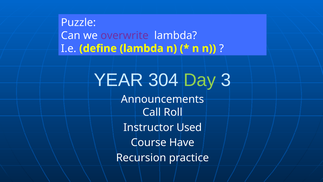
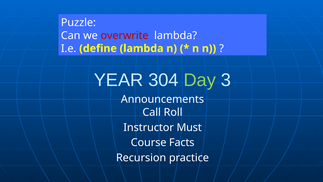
overwrite colour: purple -> red
Used: Used -> Must
Have: Have -> Facts
